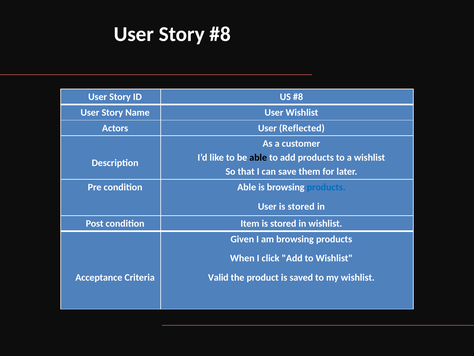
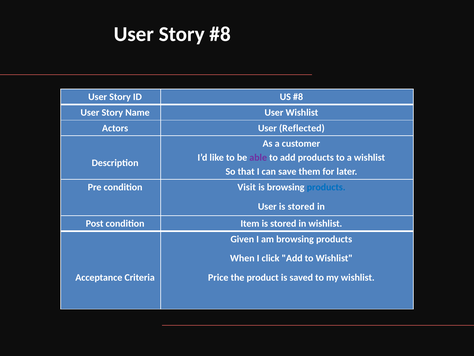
able at (258, 157) colour: black -> purple
condition Able: Able -> Visit
Valid: Valid -> Price
